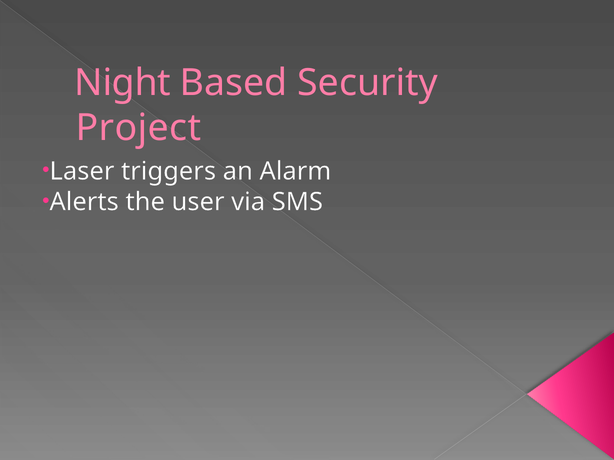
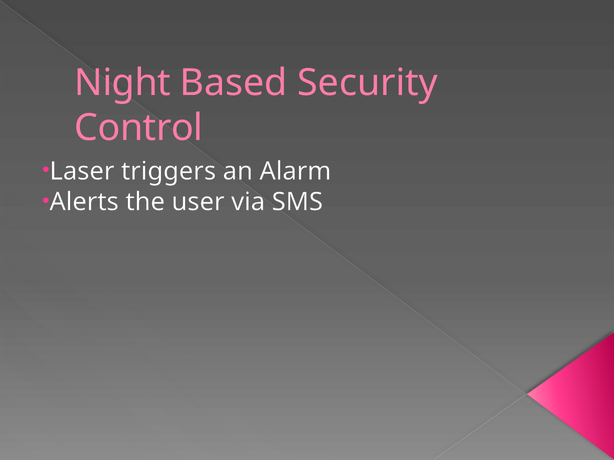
Project: Project -> Control
